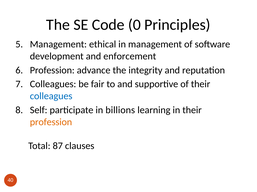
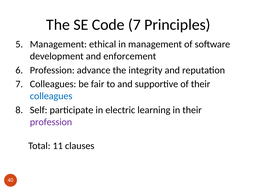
Code 0: 0 -> 7
billions: billions -> electric
profession at (51, 122) colour: orange -> purple
87: 87 -> 11
